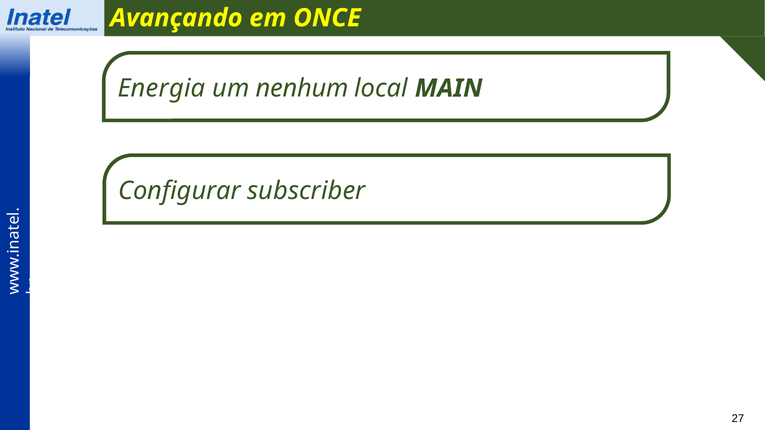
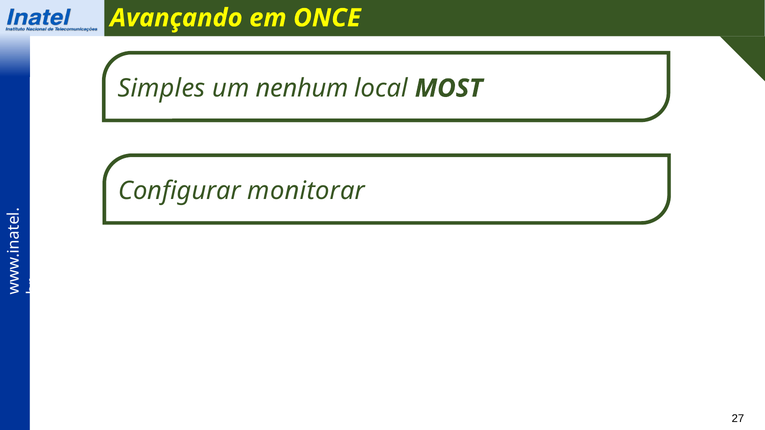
Energia: Energia -> Simples
MAIN: MAIN -> MOST
subscriber: subscriber -> monitorar
